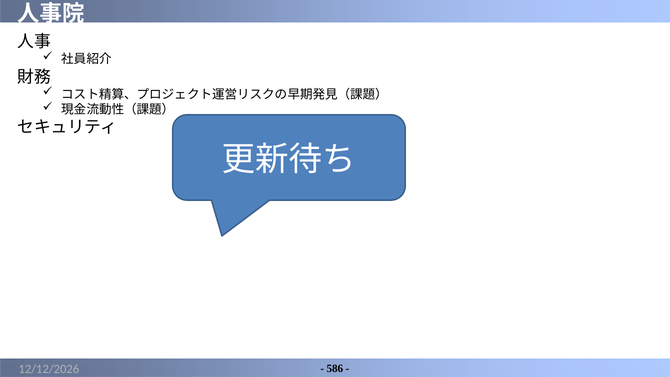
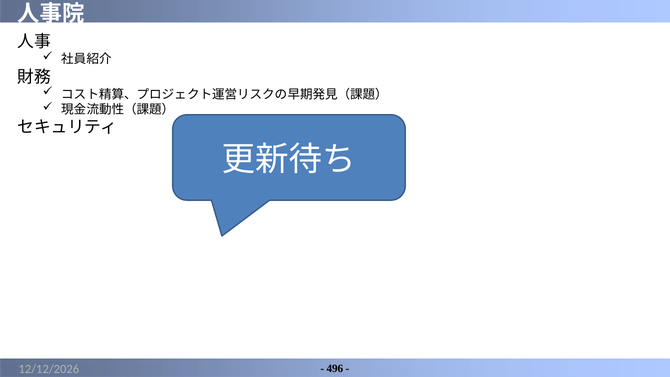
586: 586 -> 496
